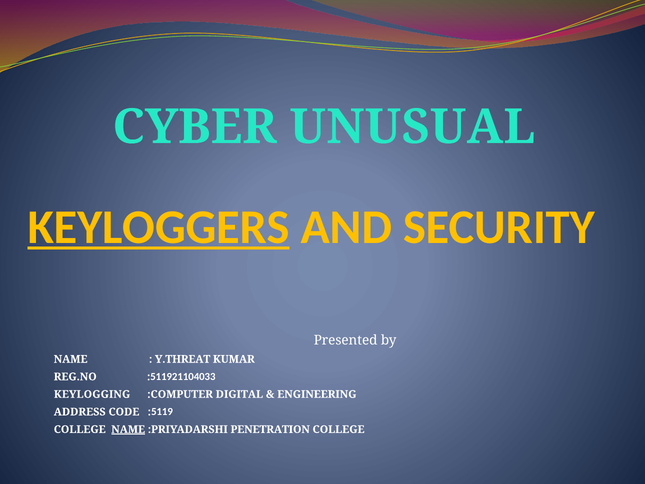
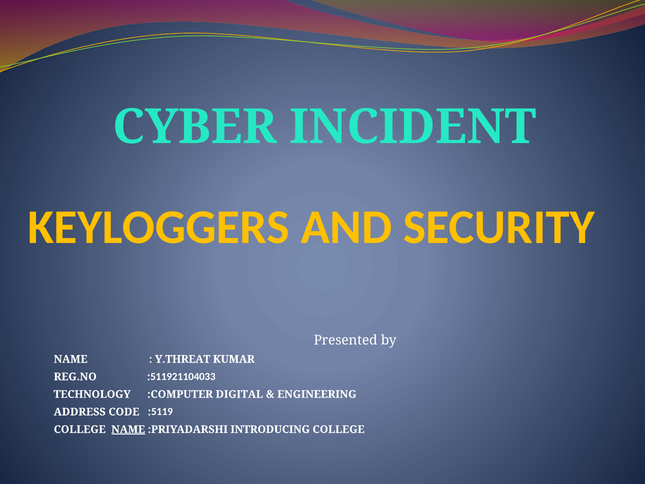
UNUSUAL: UNUSUAL -> INCIDENT
KEYLOGGERS underline: present -> none
KEYLOGGING: KEYLOGGING -> TECHNOLOGY
PENETRATION: PENETRATION -> INTRODUCING
